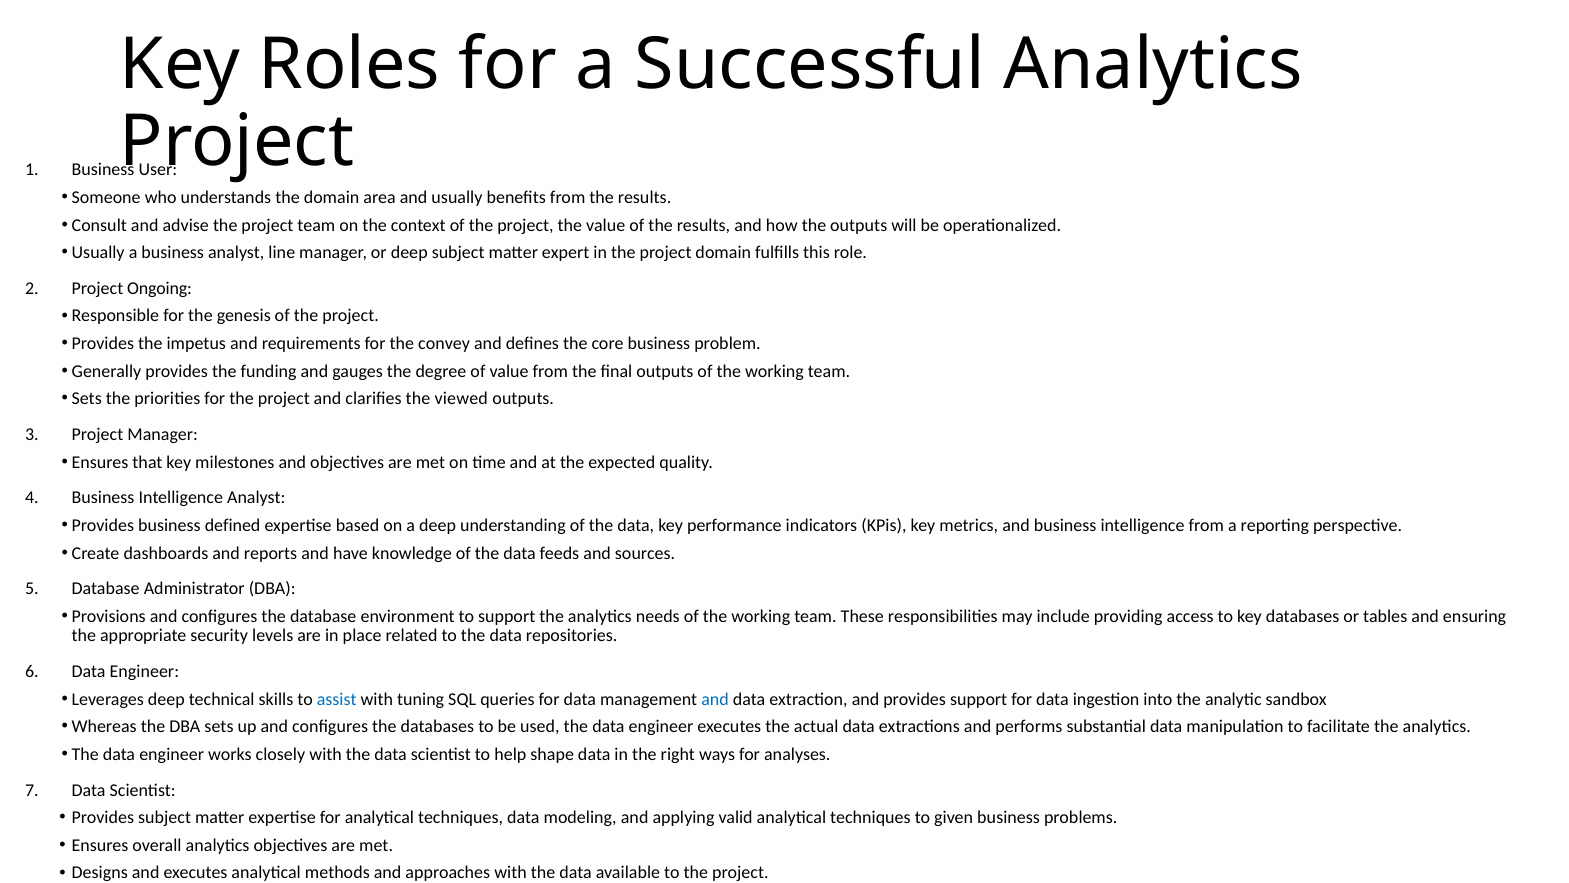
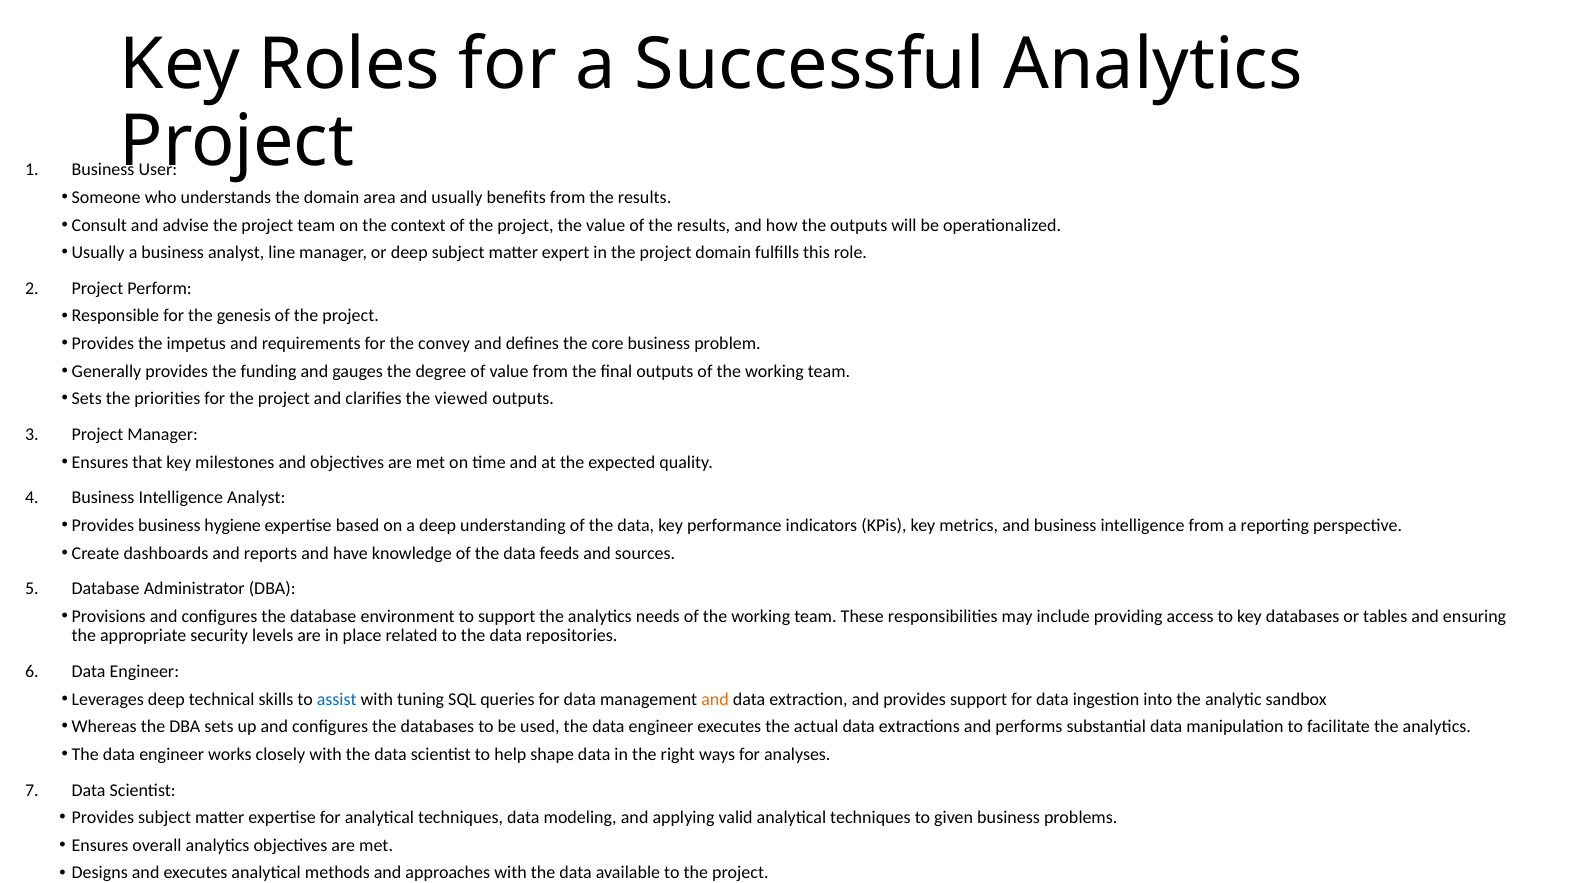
Ongoing: Ongoing -> Perform
defined: defined -> hygiene
and at (715, 699) colour: blue -> orange
